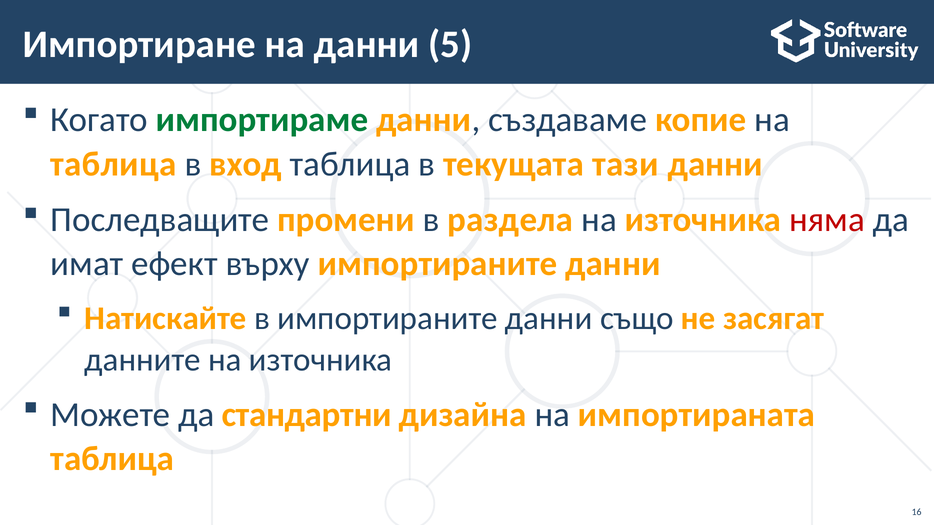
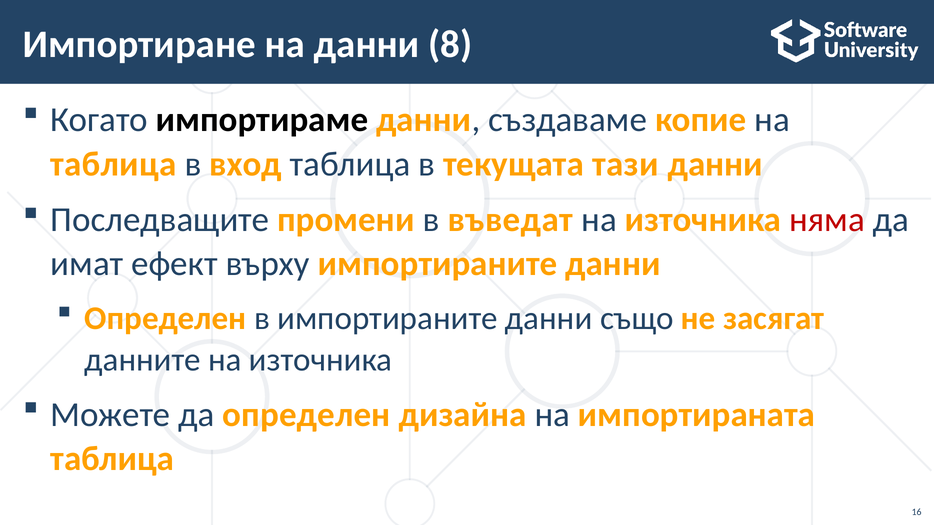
5: 5 -> 8
импортираме colour: green -> black
раздела: раздела -> въведат
Натискайте at (165, 318): Натискайте -> Определен
да стандартни: стандартни -> определен
